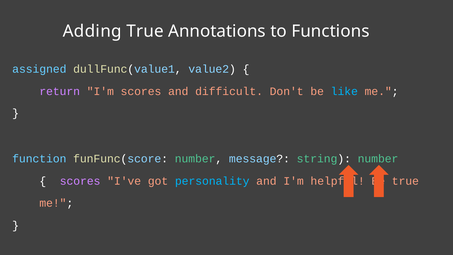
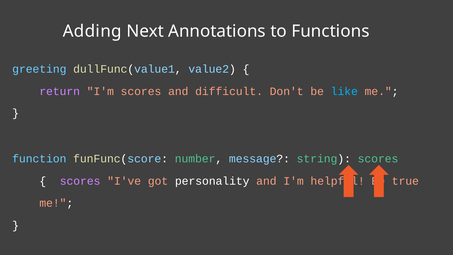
Adding True: True -> Next
assigned: assigned -> greeting
string number: number -> scores
personality colour: light blue -> white
